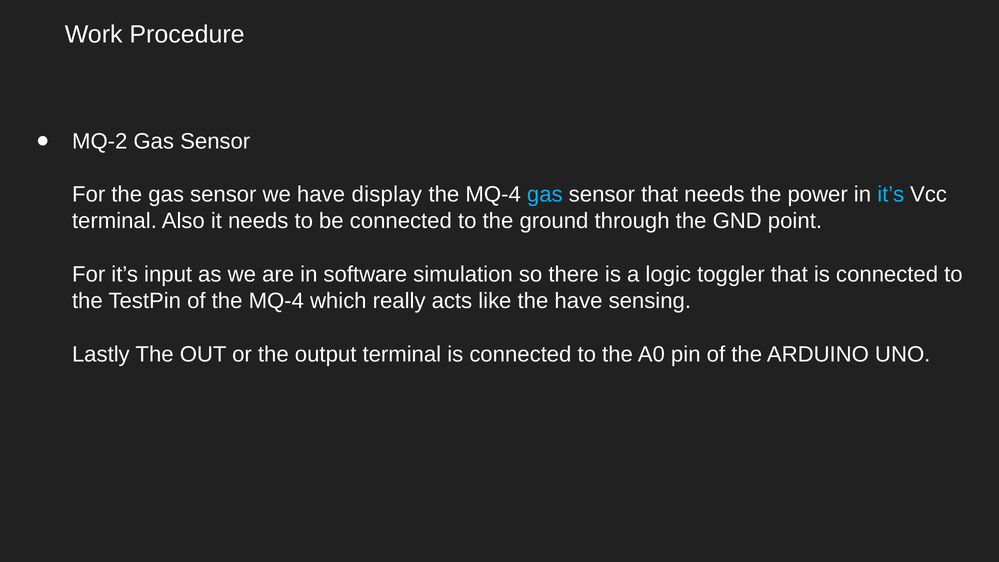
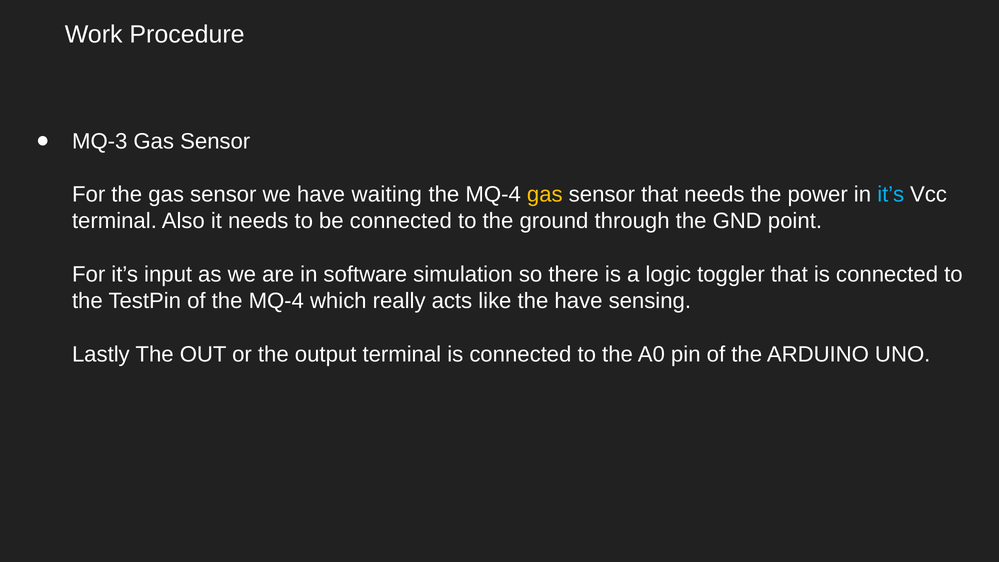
MQ-2: MQ-2 -> MQ-3
display: display -> waiting
gas at (545, 194) colour: light blue -> yellow
